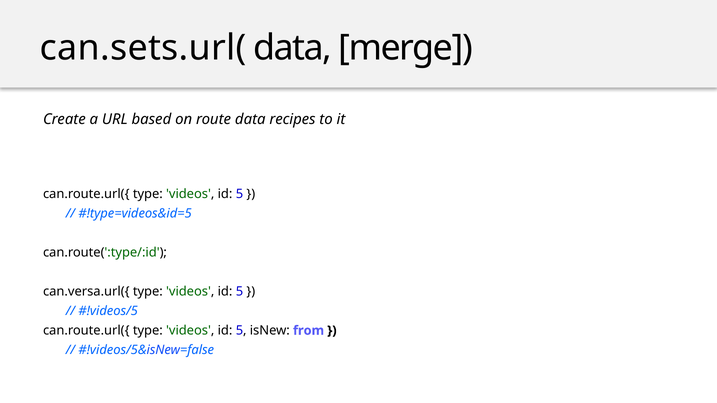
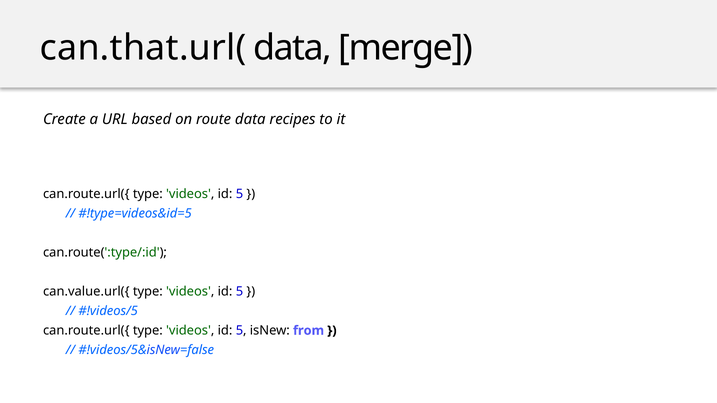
can.sets.url(: can.sets.url( -> can.that.url(
can.versa.url({: can.versa.url({ -> can.value.url({
